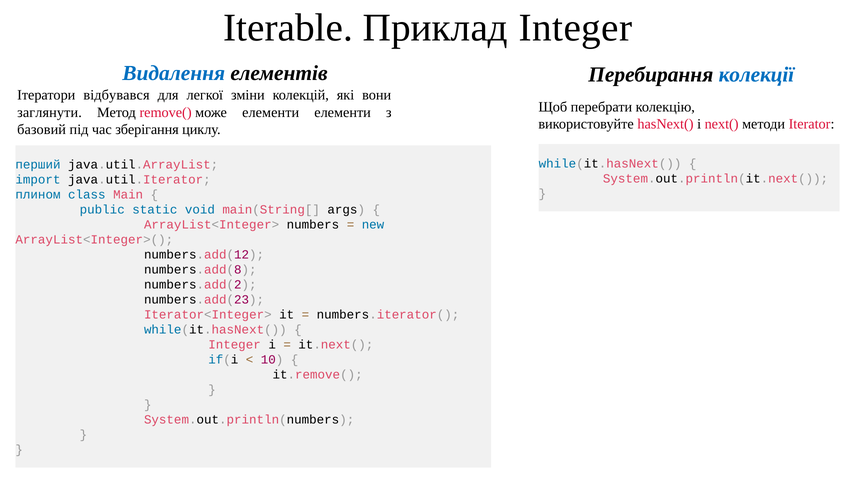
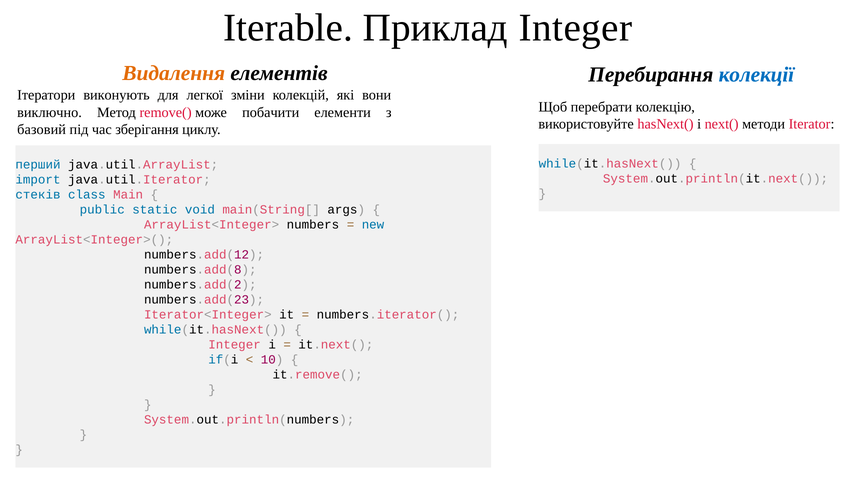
Видалення colour: blue -> orange
відбувався: відбувався -> виконують
заглянути: заглянути -> виключно
може елементи: елементи -> побачити
плином: плином -> стеків
